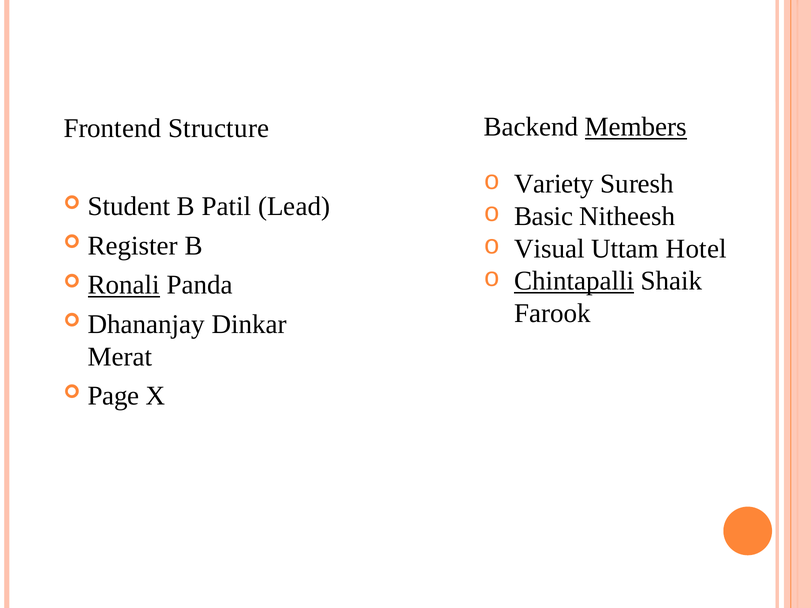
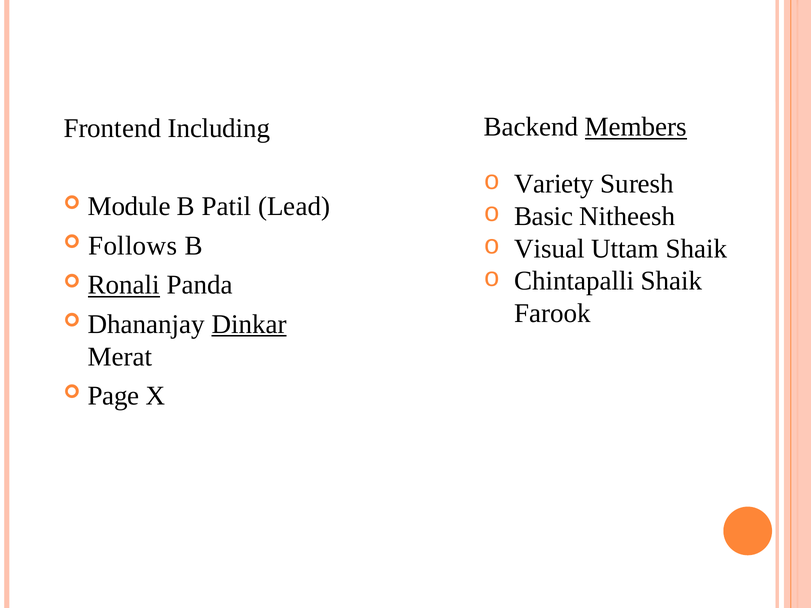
Structure: Structure -> Including
Student: Student -> Module
Uttam Hotel: Hotel -> Shaik
Register: Register -> Follows
Chintapalli underline: present -> none
Dinkar underline: none -> present
